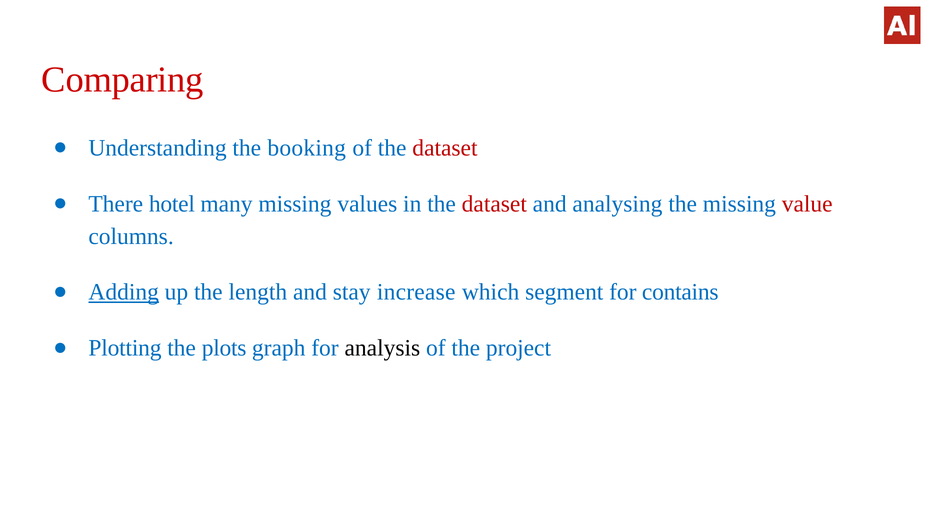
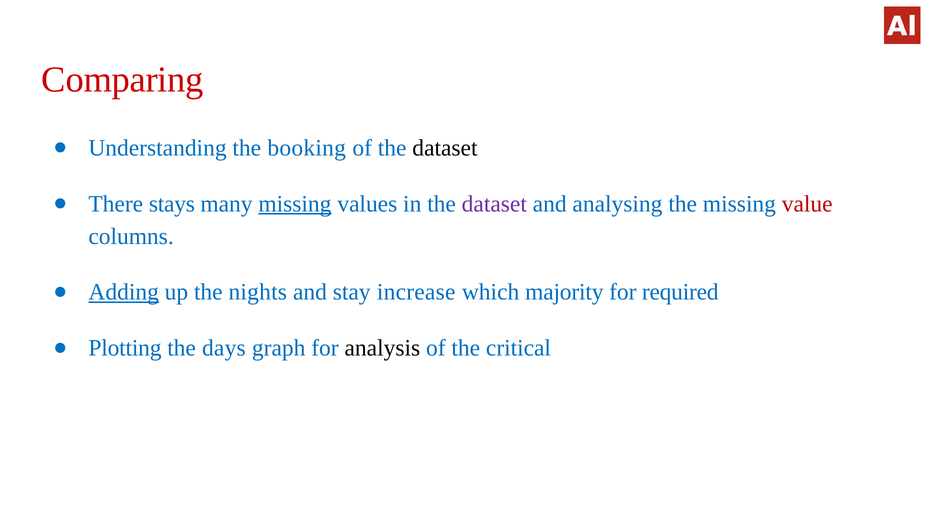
dataset at (445, 148) colour: red -> black
hotel: hotel -> stays
missing at (295, 204) underline: none -> present
dataset at (494, 204) colour: red -> purple
length: length -> nights
segment: segment -> majority
contains: contains -> required
plots: plots -> days
project: project -> critical
